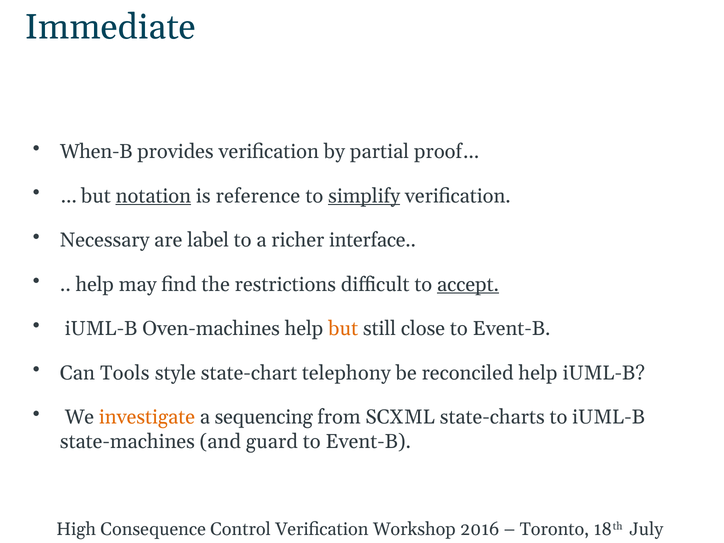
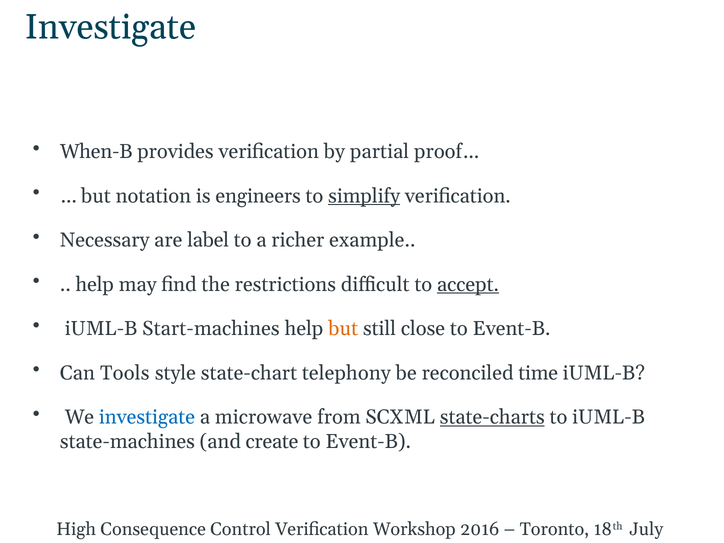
Immediate at (110, 27): Immediate -> Investigate
notation underline: present -> none
reference: reference -> engineers
interface: interface -> example
Oven-machines: Oven-machines -> Start-machines
reconciled help: help -> time
investigate at (147, 417) colour: orange -> blue
sequencing: sequencing -> microwave
state-charts underline: none -> present
guard: guard -> create
